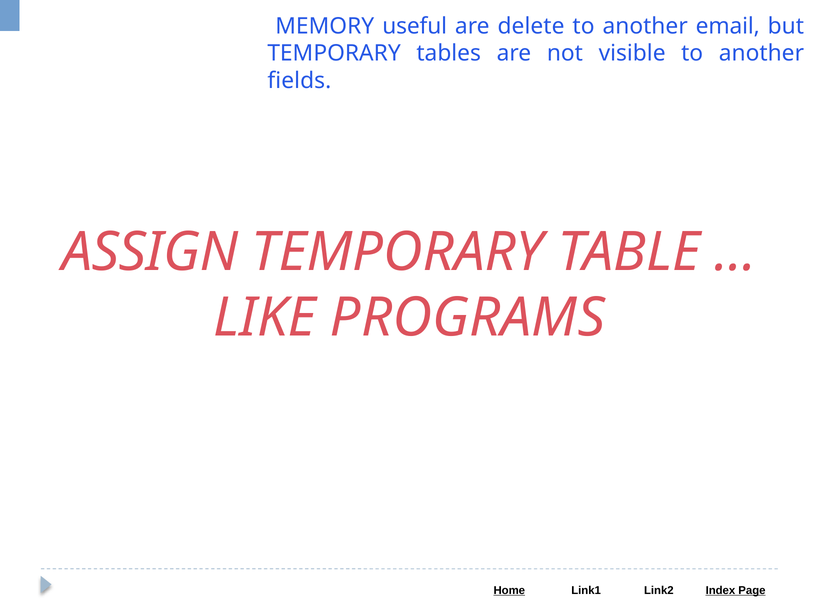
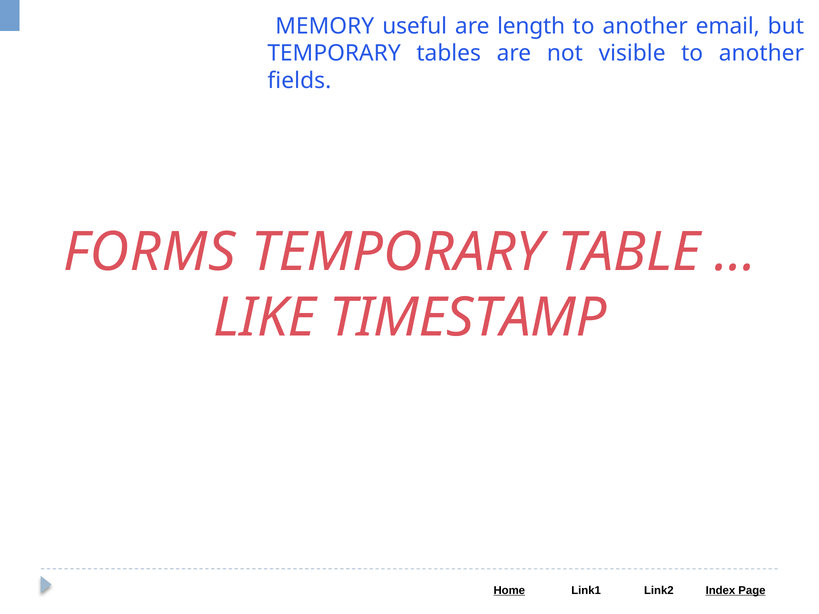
delete: delete -> length
ASSIGN: ASSIGN -> FORMS
PROGRAMS: PROGRAMS -> TIMESTAMP
